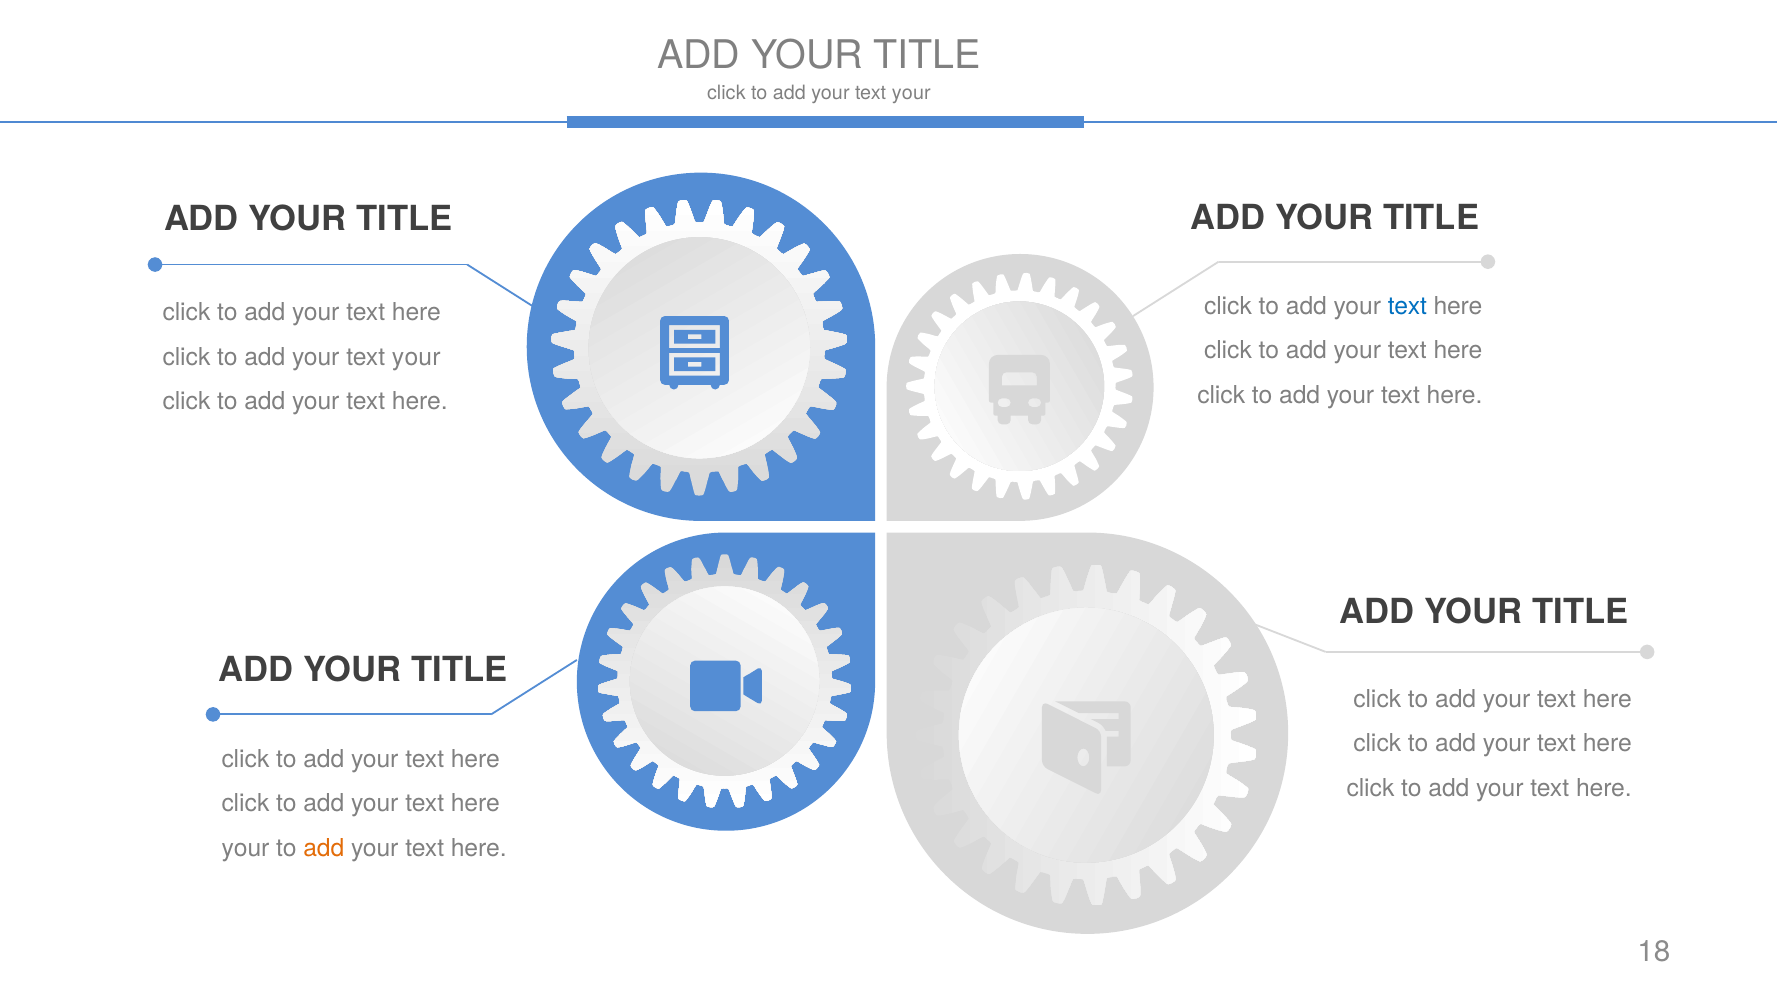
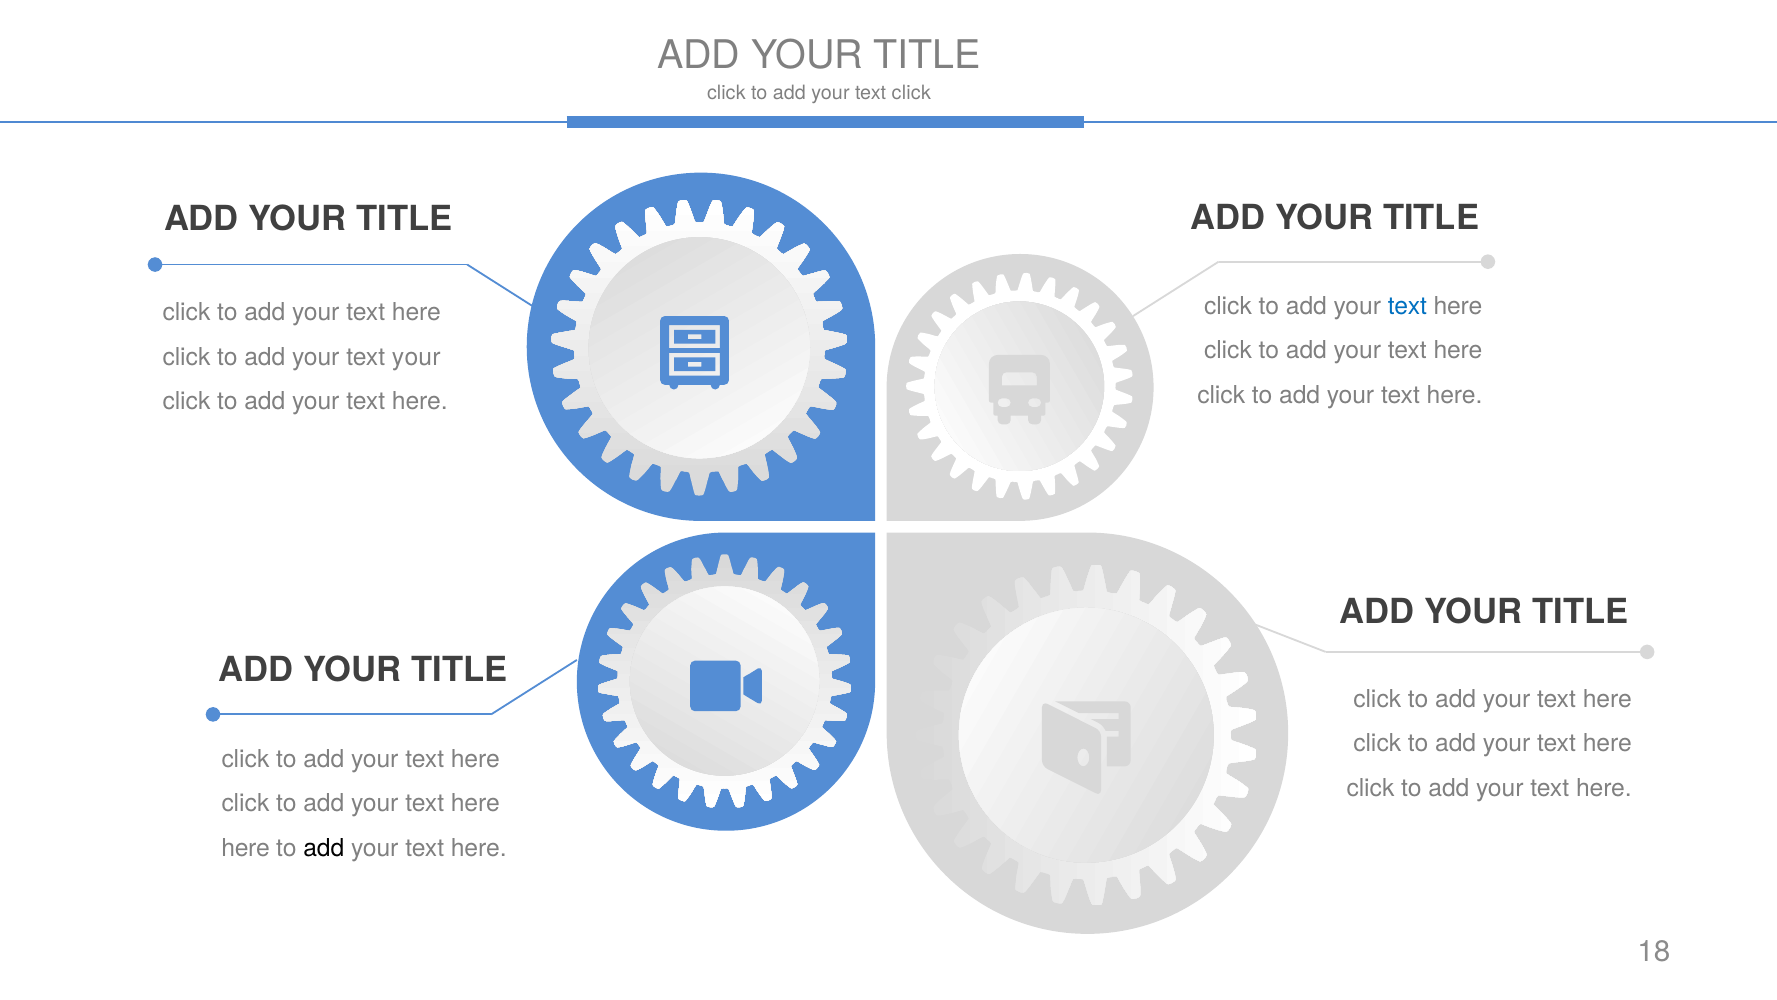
your at (911, 93): your -> click
your at (246, 848): your -> here
add at (324, 848) colour: orange -> black
